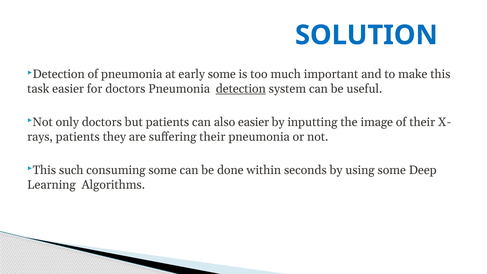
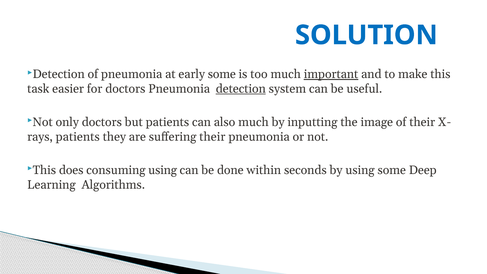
important underline: none -> present
also easier: easier -> much
such: such -> does
consuming some: some -> using
